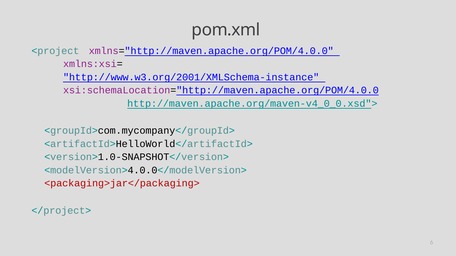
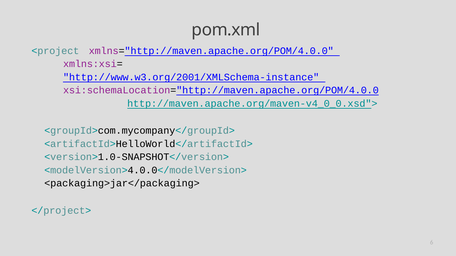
<packaging>jar</packaging> colour: red -> black
